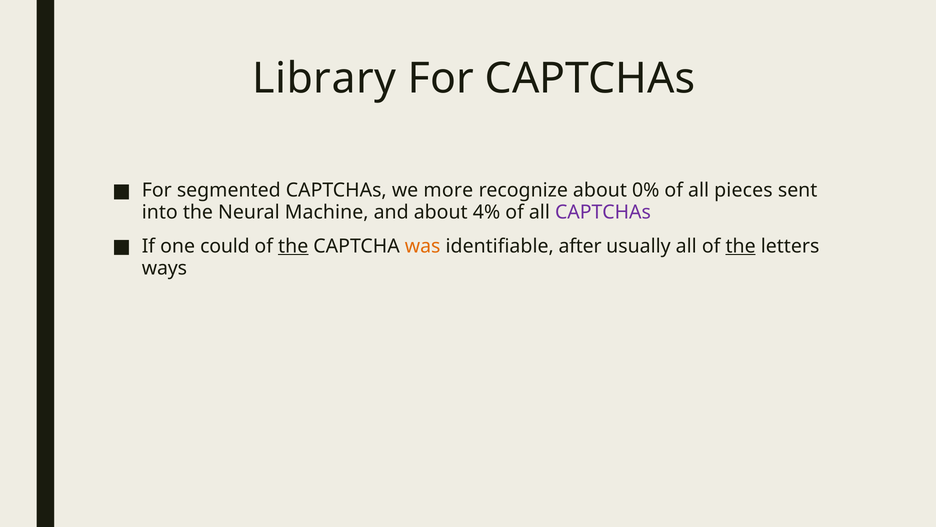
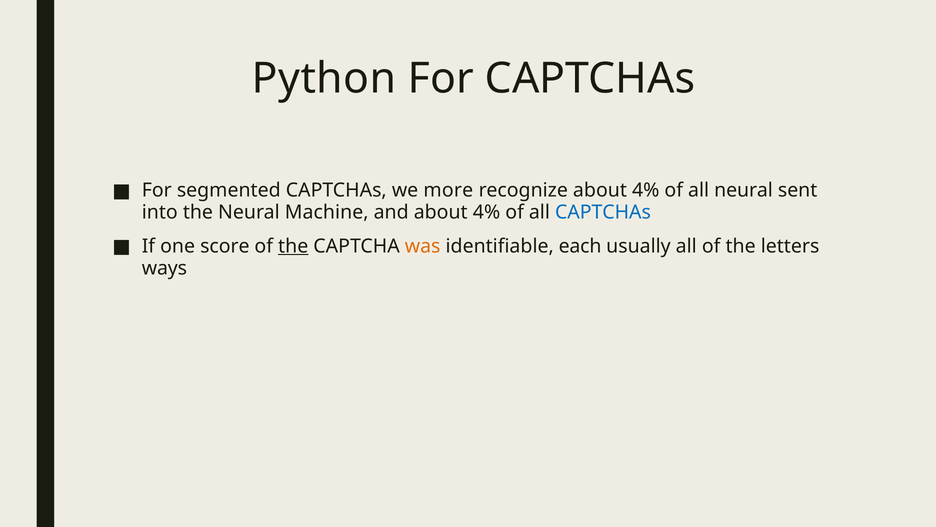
Library: Library -> Python
recognize about 0%: 0% -> 4%
all pieces: pieces -> neural
CAPTCHAs at (603, 212) colour: purple -> blue
could: could -> score
after: after -> each
the at (741, 246) underline: present -> none
